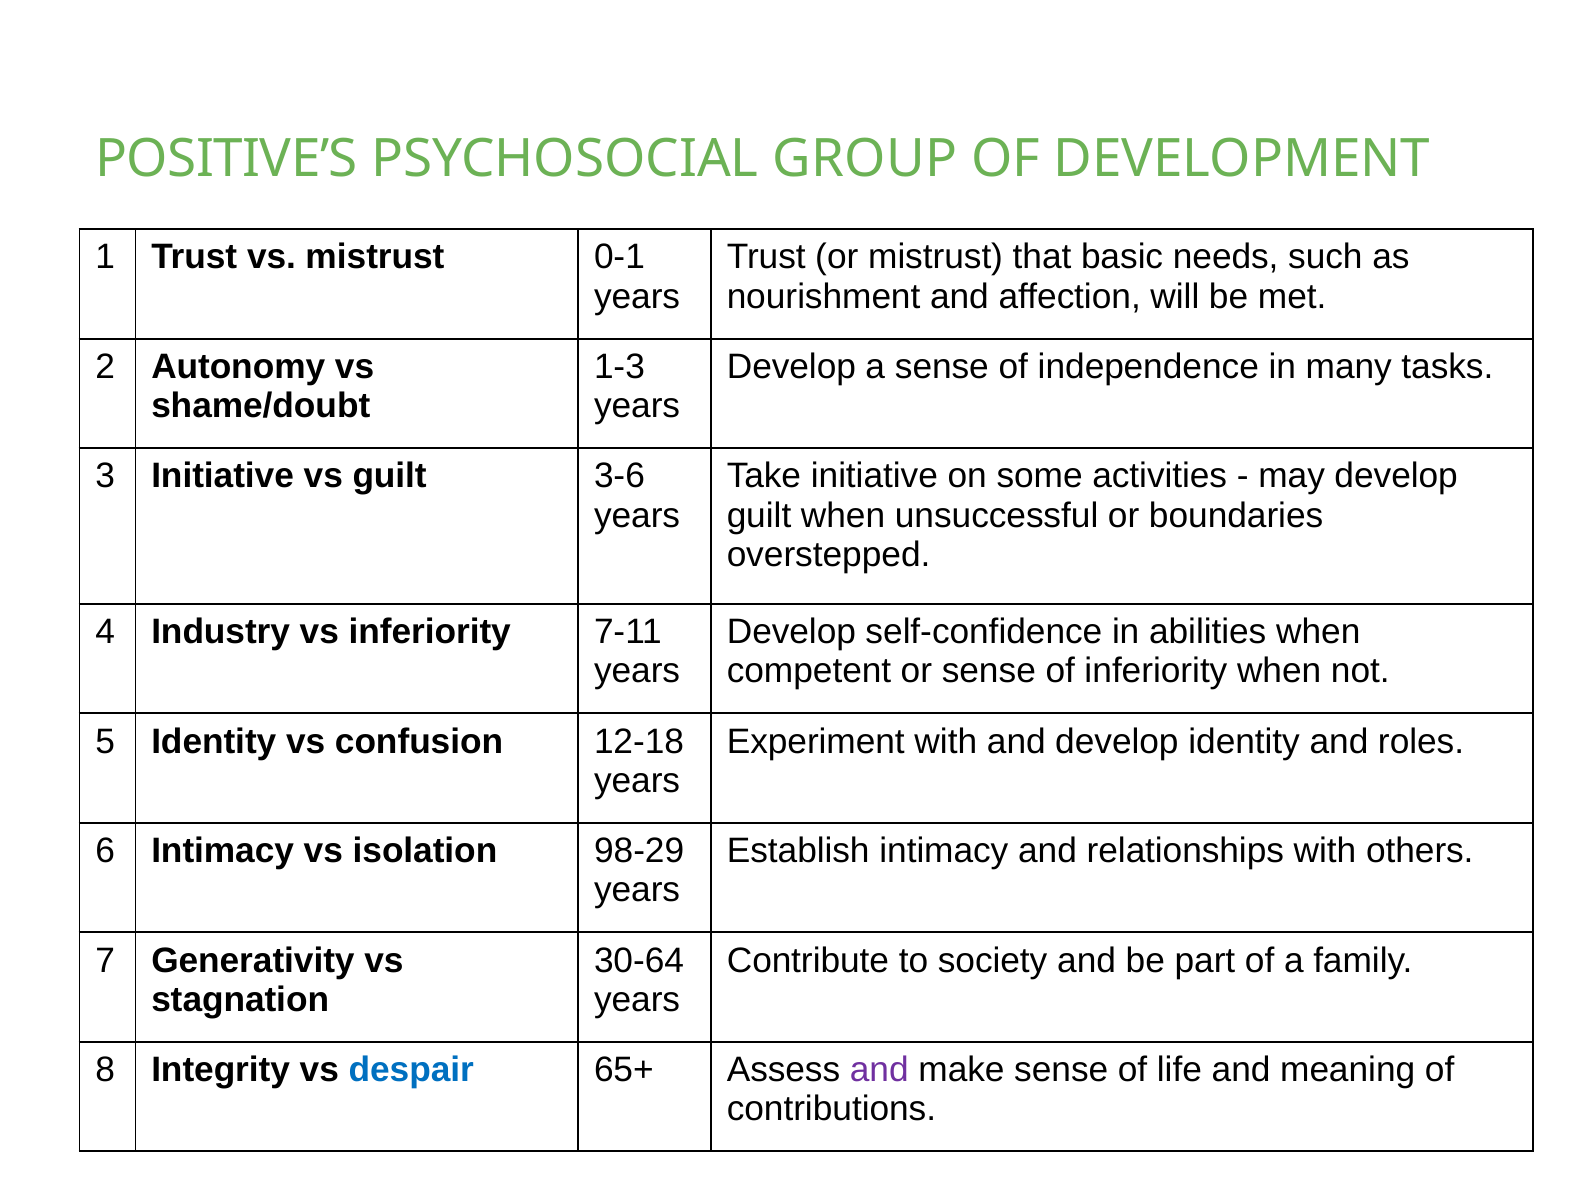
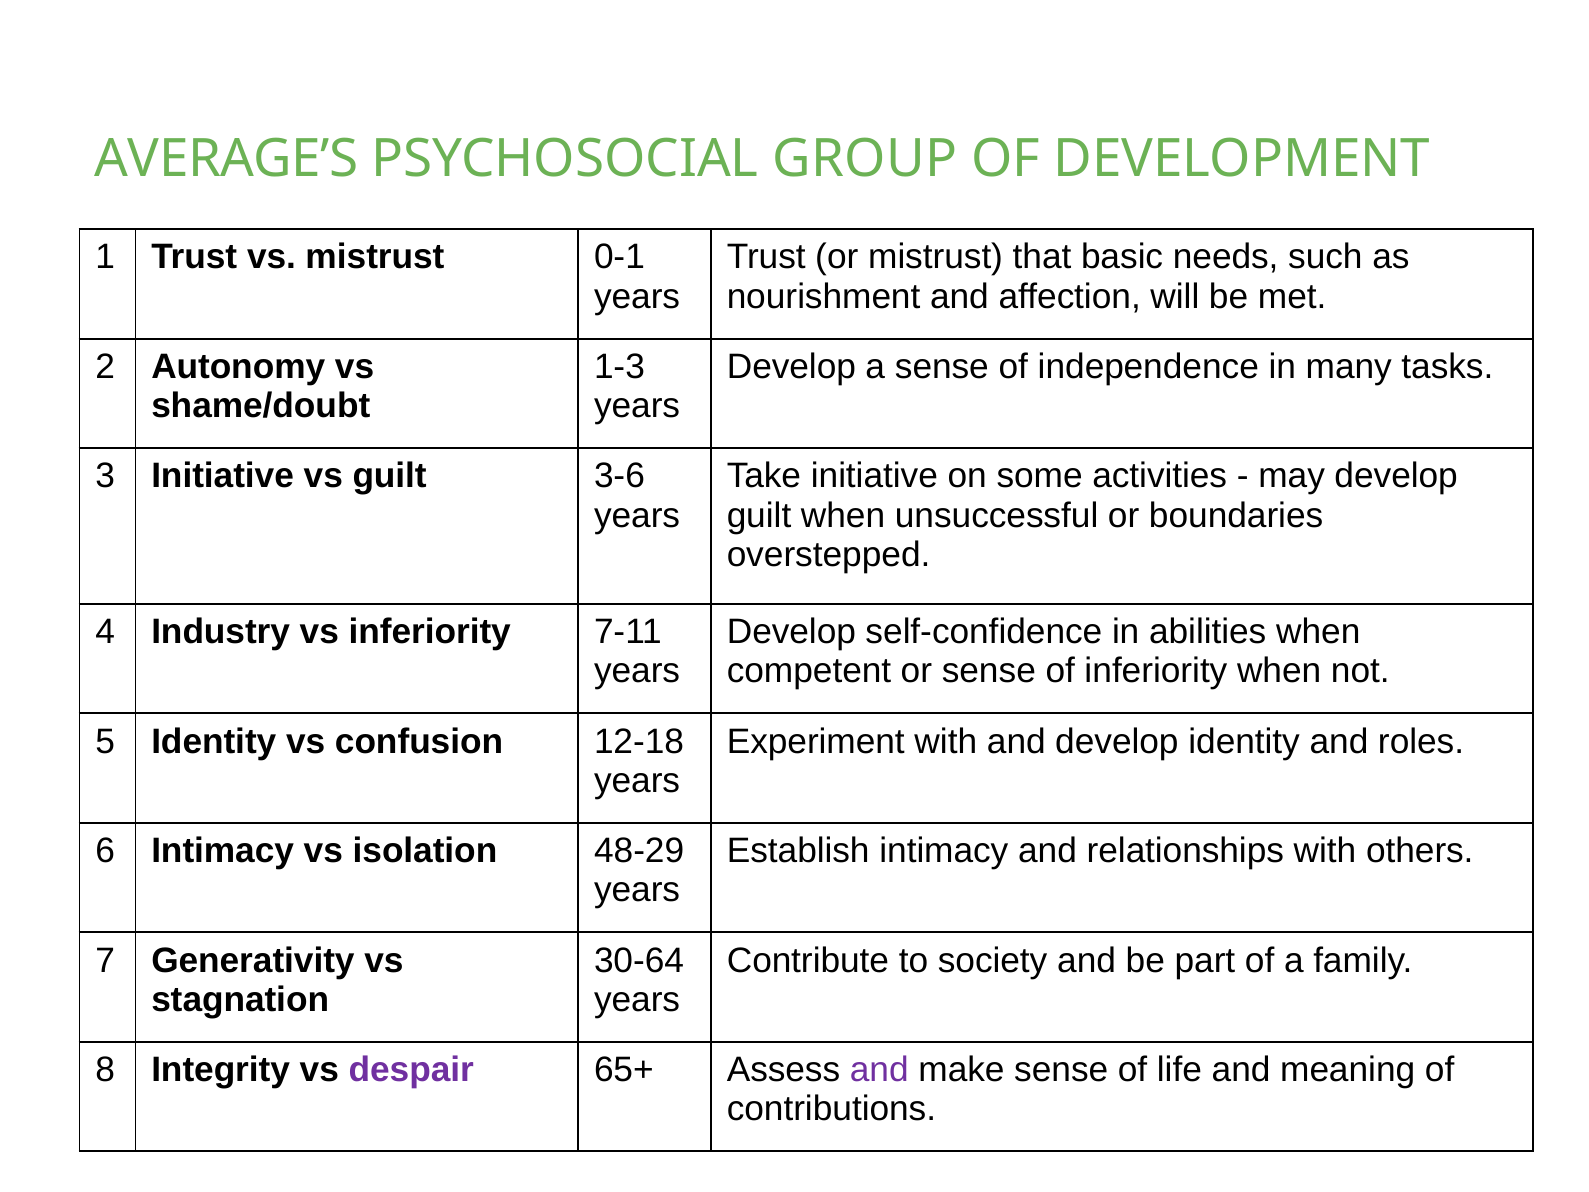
POSITIVE’S: POSITIVE’S -> AVERAGE’S
98-29: 98-29 -> 48-29
despair colour: blue -> purple
